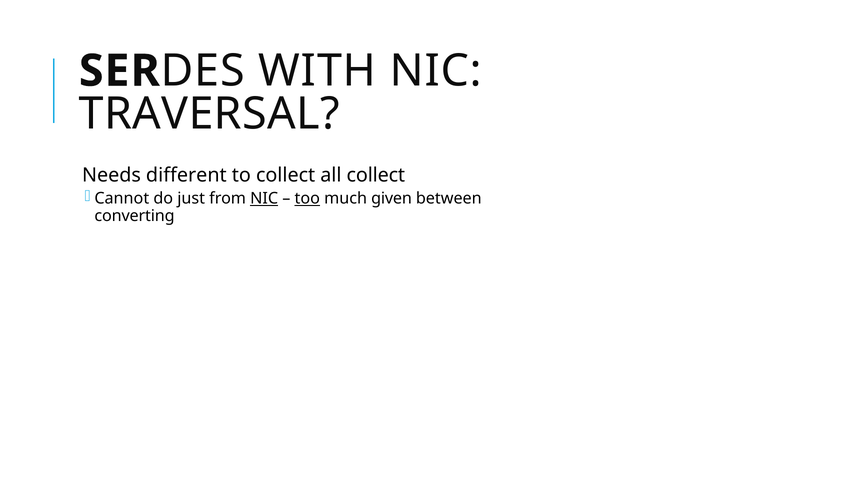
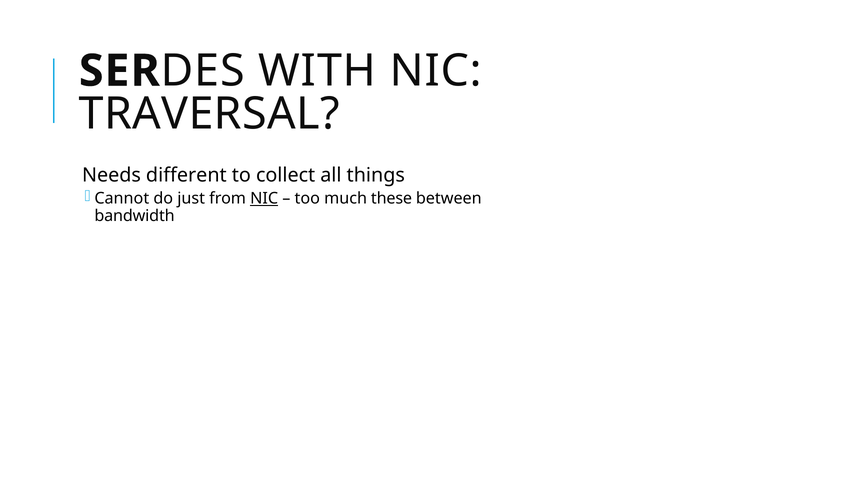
all collect: collect -> things
too underline: present -> none
given: given -> these
converting: converting -> bandwidth
